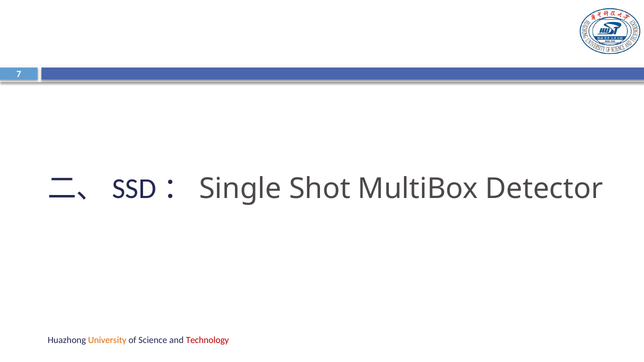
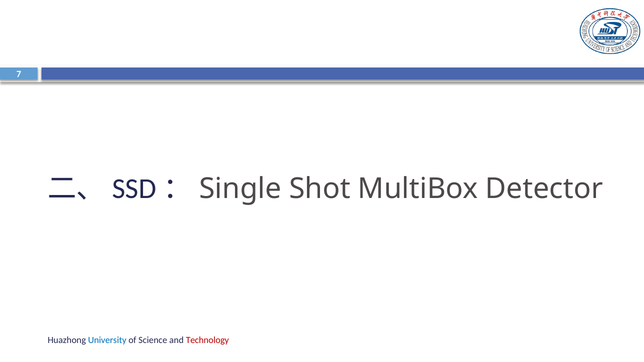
University colour: orange -> blue
